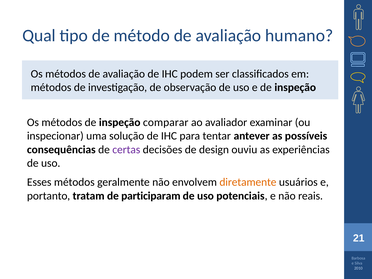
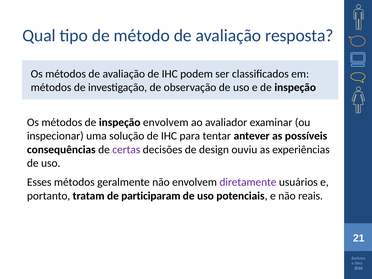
humano: humano -> resposta
inspeção comparar: comparar -> envolvem
diretamente colour: orange -> purple
